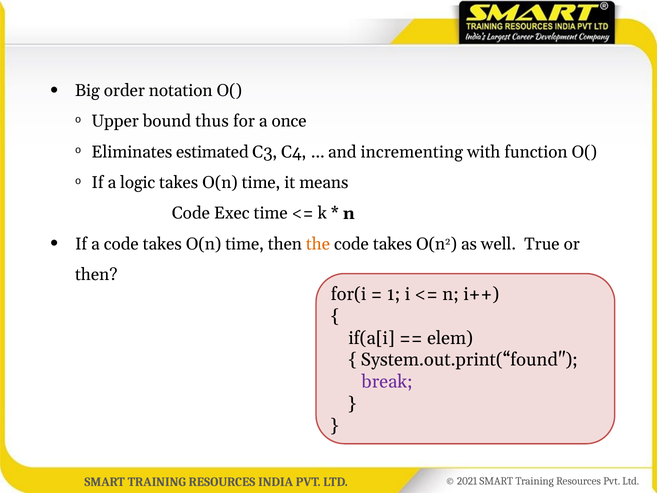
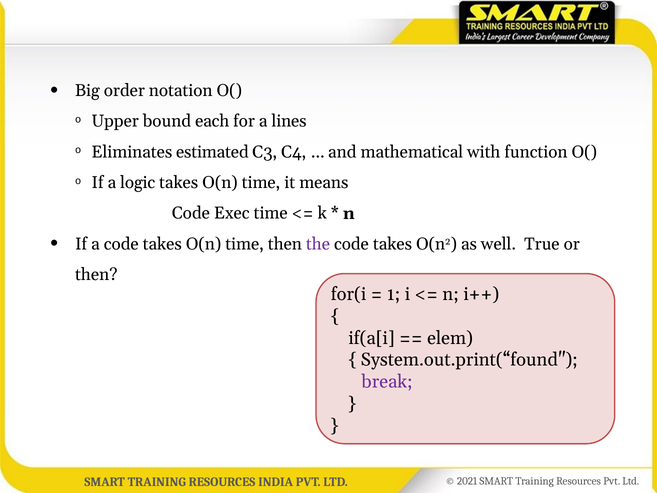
thus: thus -> each
once: once -> lines
incrementing: incrementing -> mathematical
the colour: orange -> purple
